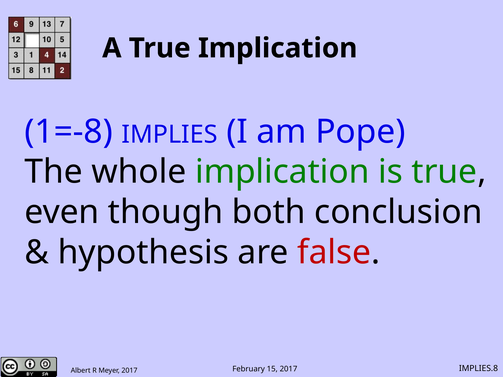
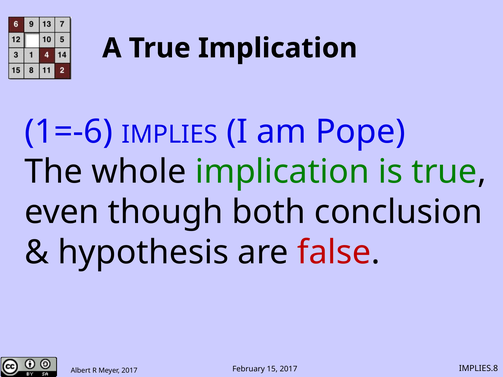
1=-8: 1=-8 -> 1=-6
